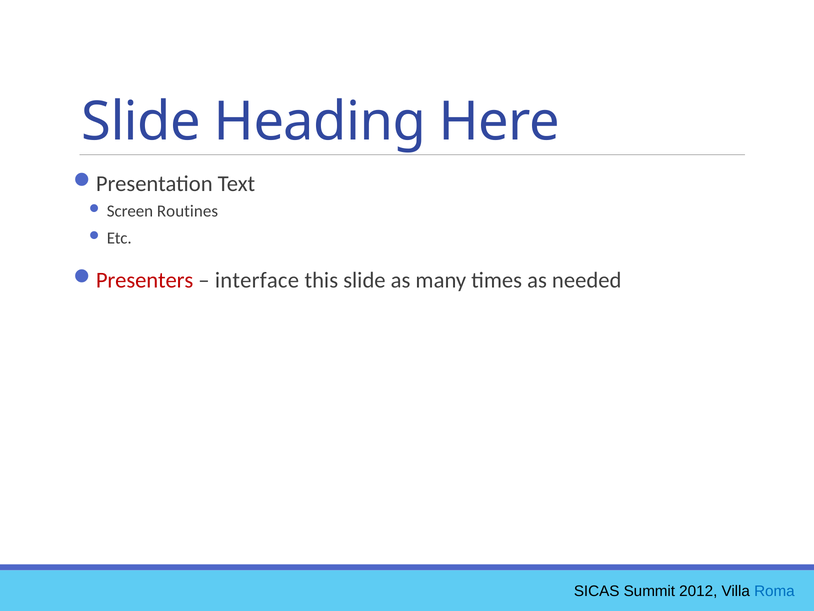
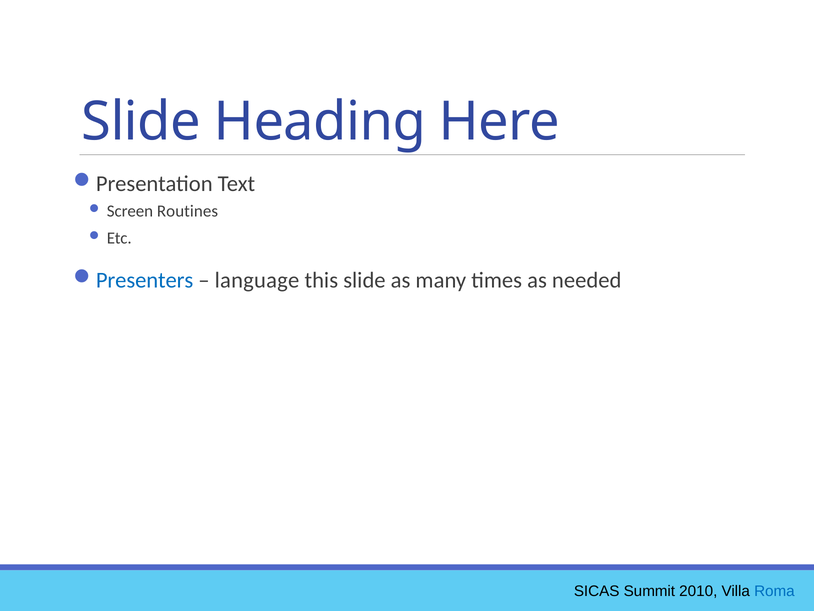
Presenters colour: red -> blue
interface: interface -> language
2012: 2012 -> 2010
